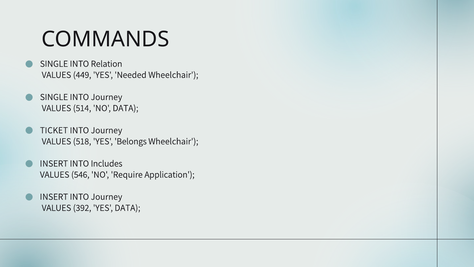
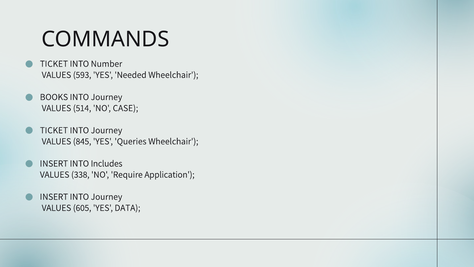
SINGLE at (54, 64): SINGLE -> TICKET
Relation: Relation -> Number
449: 449 -> 593
SINGLE at (54, 97): SINGLE -> BOOKS
NO DATA: DATA -> CASE
518: 518 -> 845
Belongs: Belongs -> Queries
546: 546 -> 338
392: 392 -> 605
